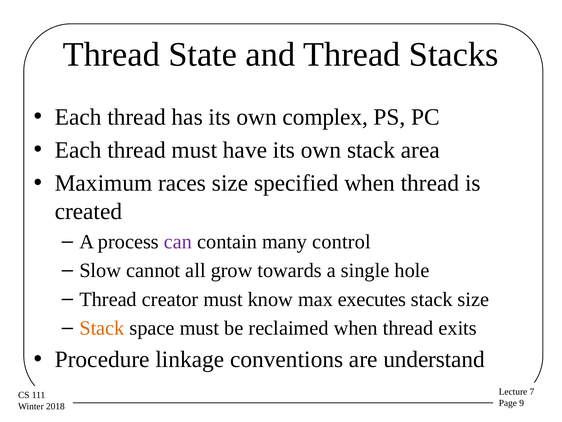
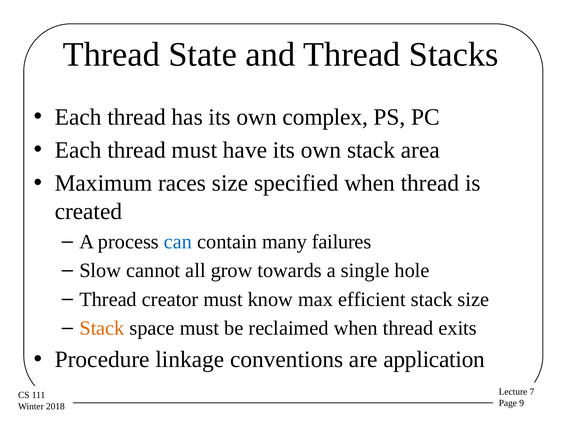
can colour: purple -> blue
control: control -> failures
executes: executes -> efficient
understand: understand -> application
